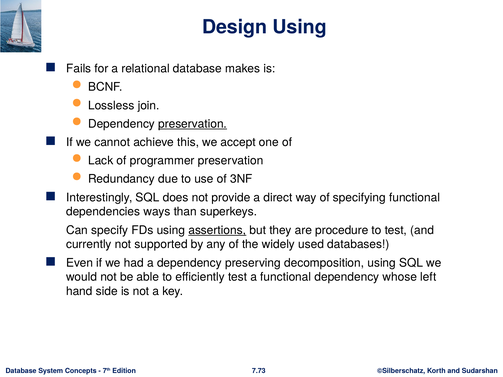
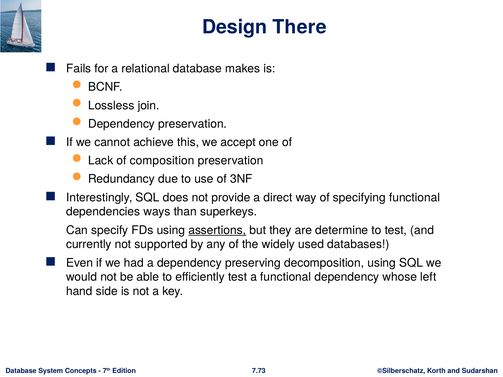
Design Using: Using -> There
preservation at (193, 124) underline: present -> none
programmer: programmer -> composition
procedure: procedure -> determine
